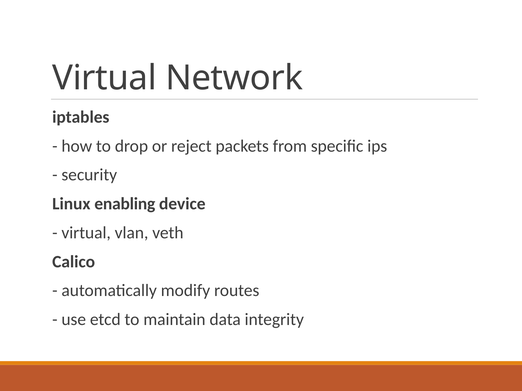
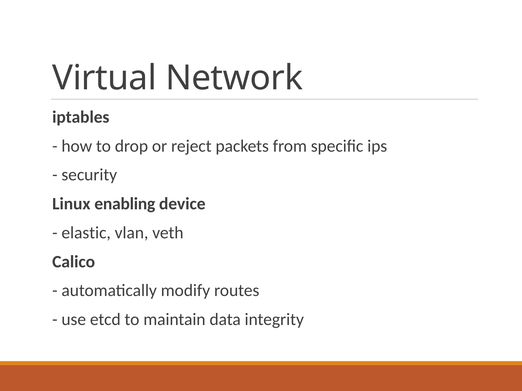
virtual at (86, 233): virtual -> elastic
